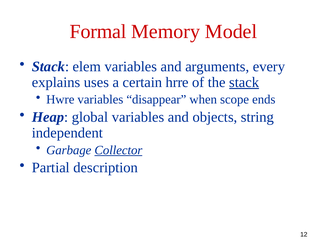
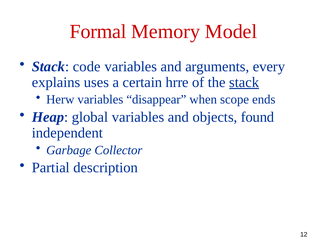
elem: elem -> code
Hwre: Hwre -> Herw
string: string -> found
Collector underline: present -> none
